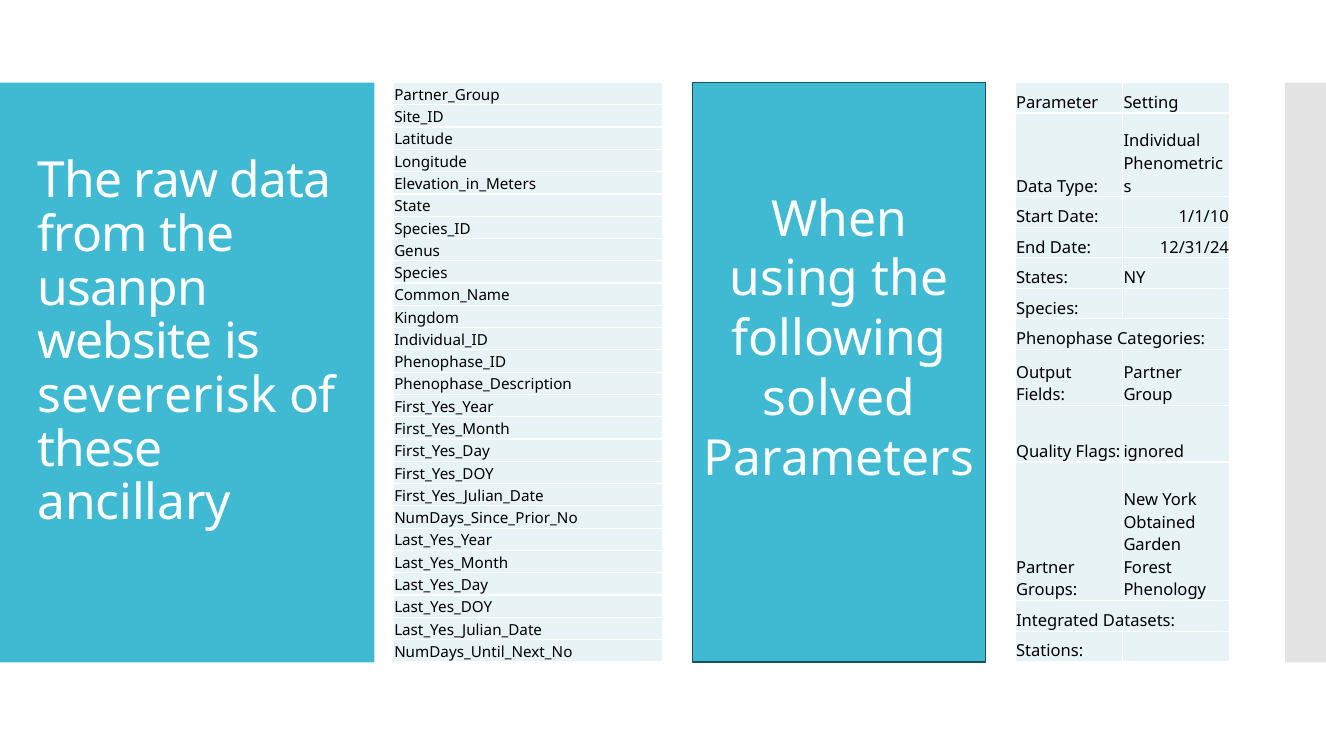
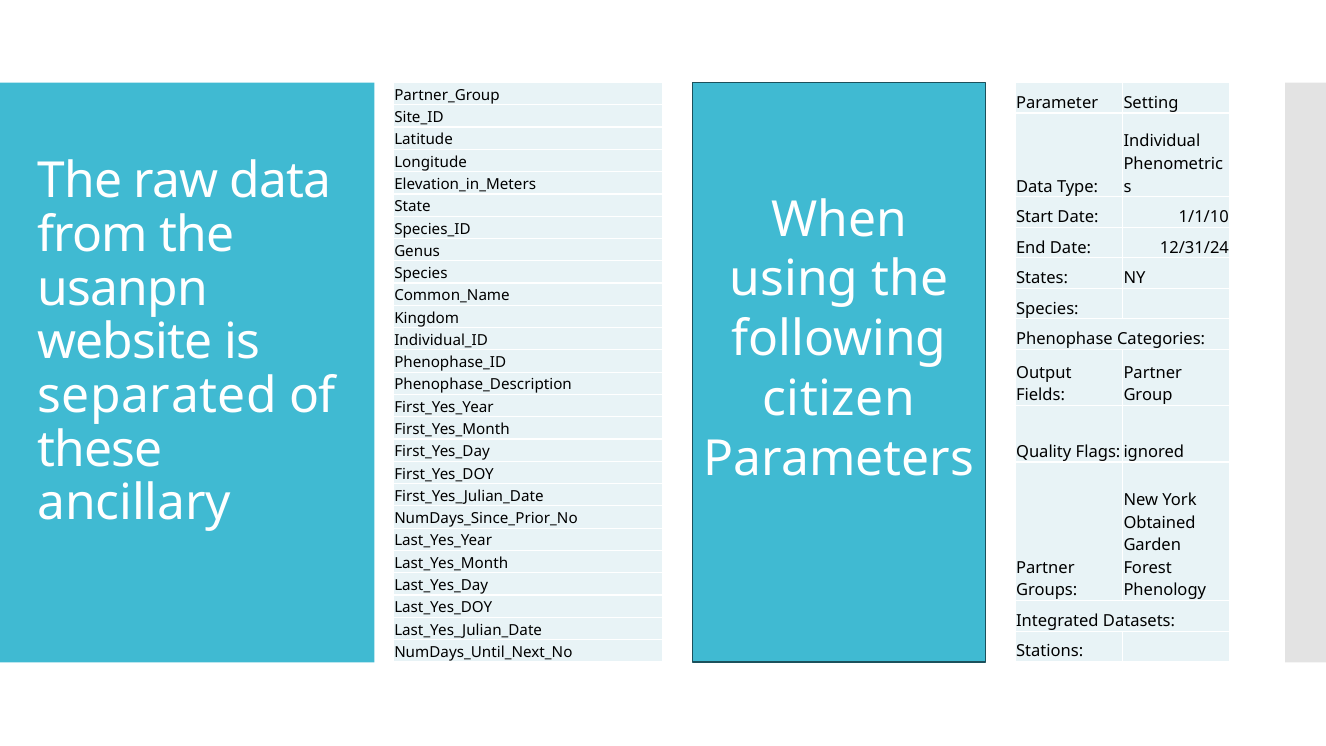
severerisk: severerisk -> separated
solved: solved -> citizen
